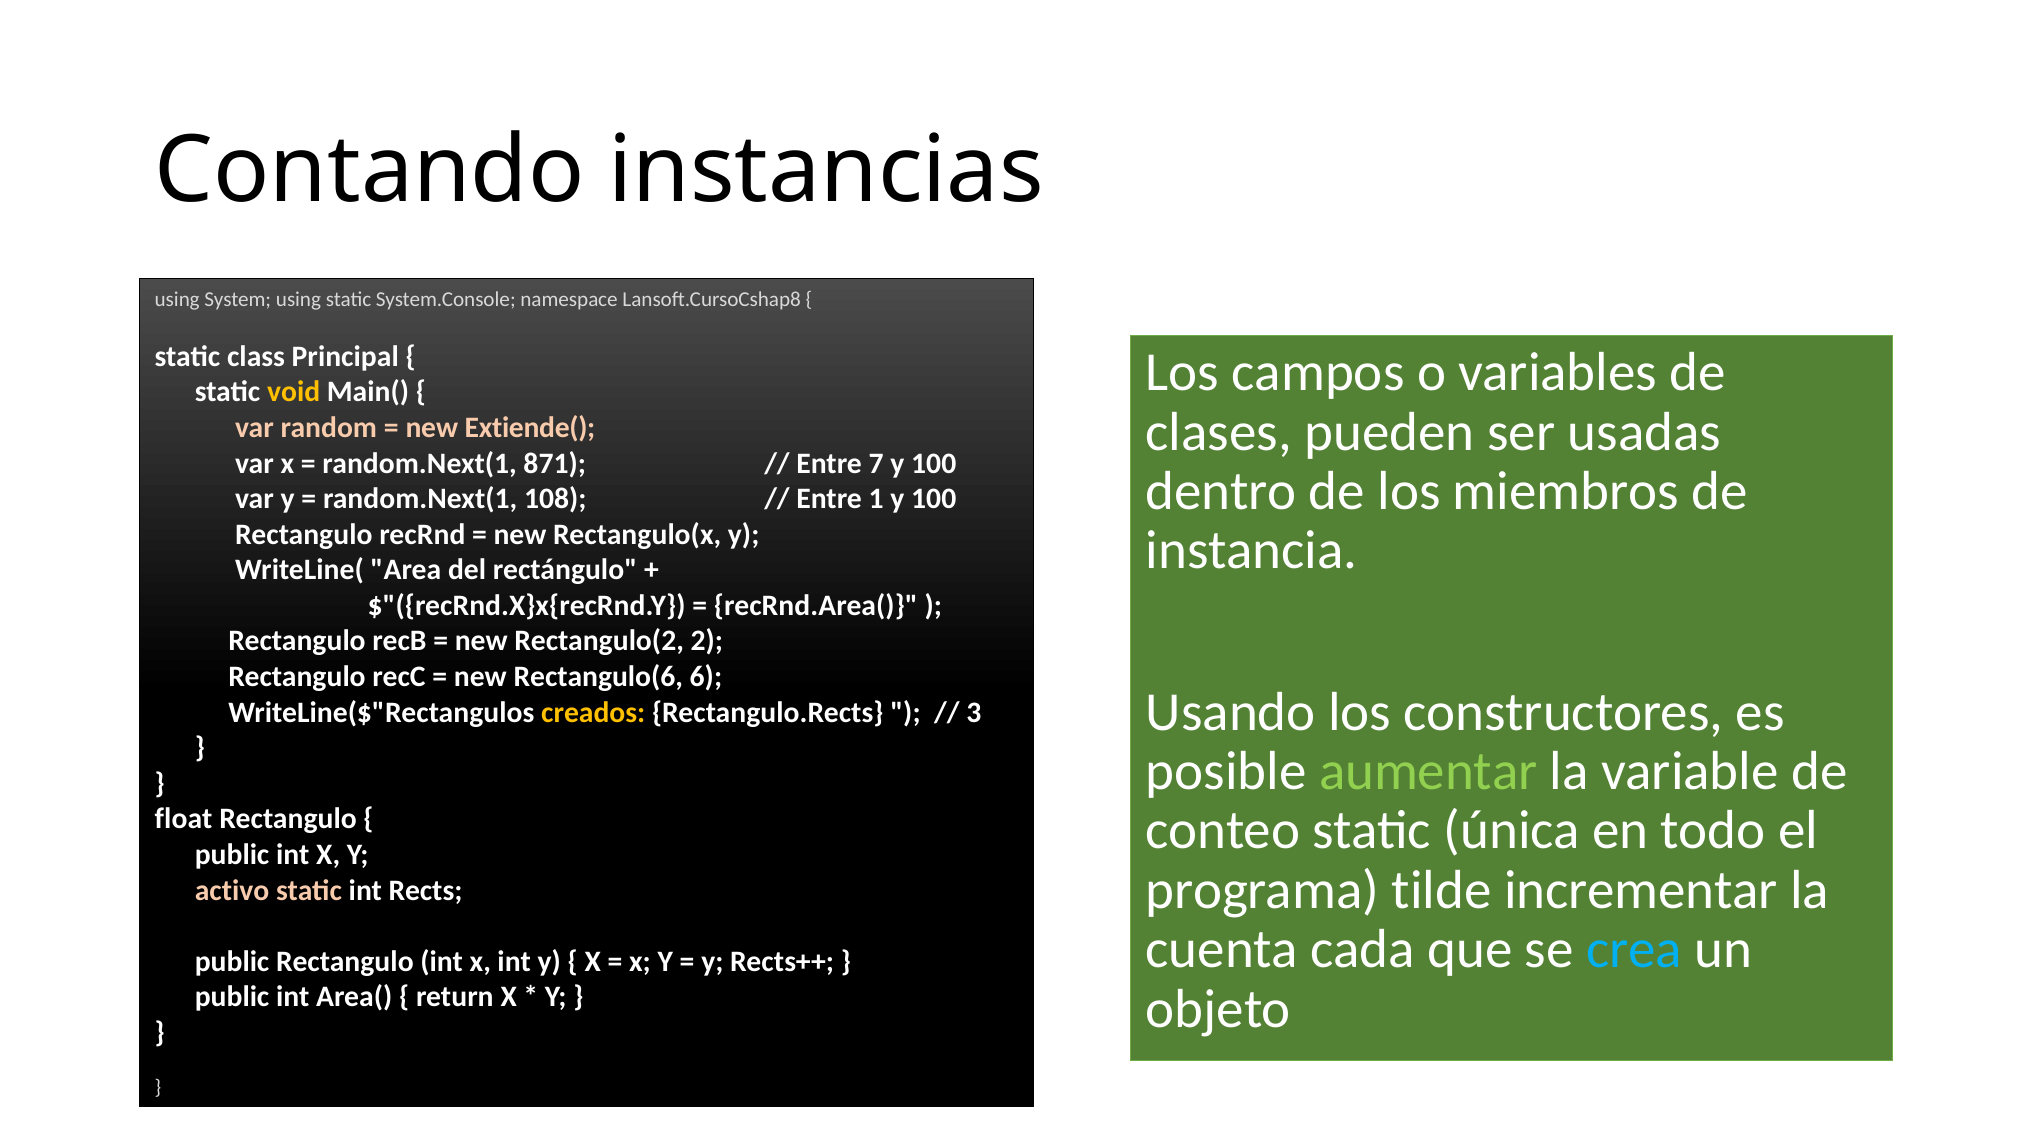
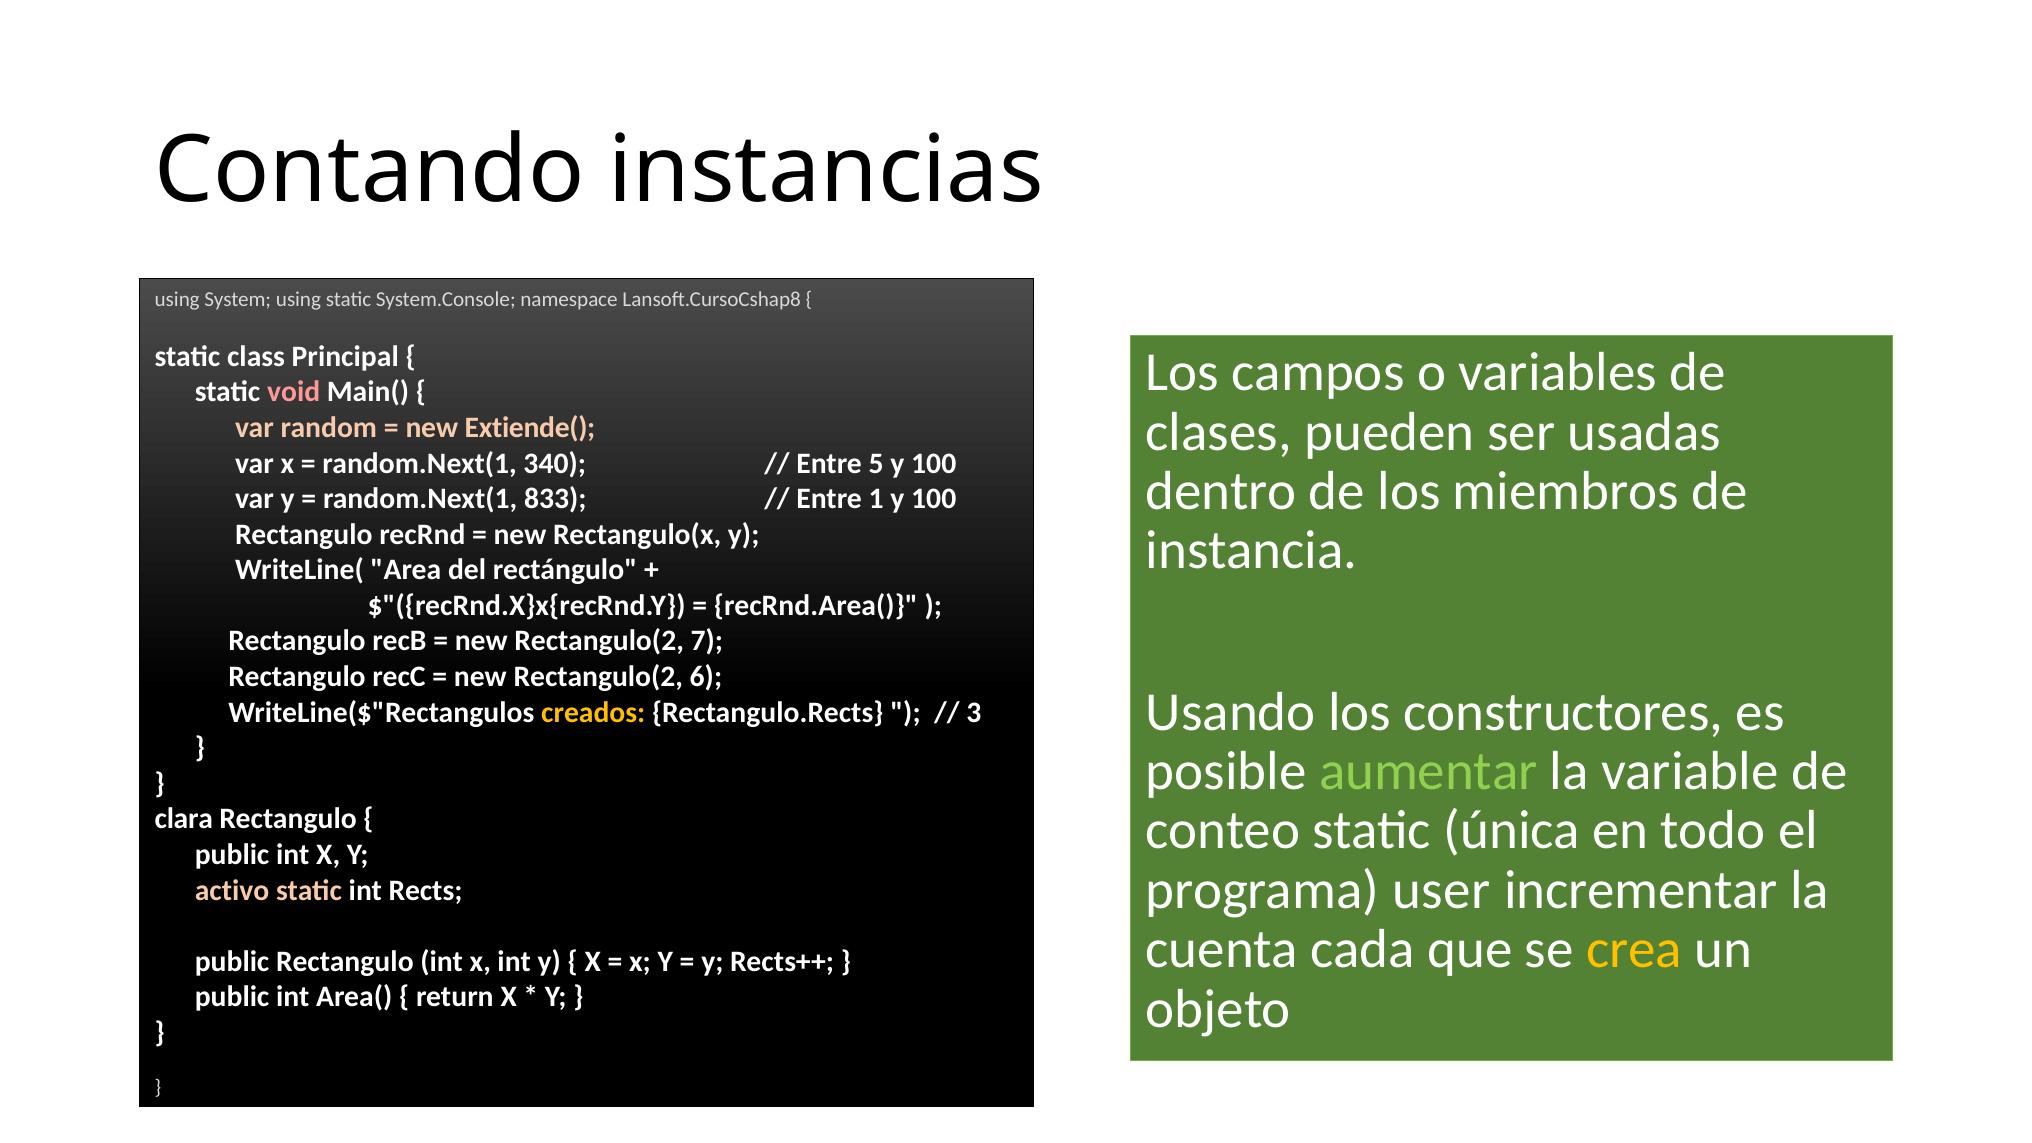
void colour: yellow -> pink
871: 871 -> 340
7: 7 -> 5
108: 108 -> 833
2: 2 -> 7
Rectangulo(6 at (598, 677): Rectangulo(6 -> Rectangulo(2
float: float -> clara
tilde: tilde -> user
crea colour: light blue -> yellow
